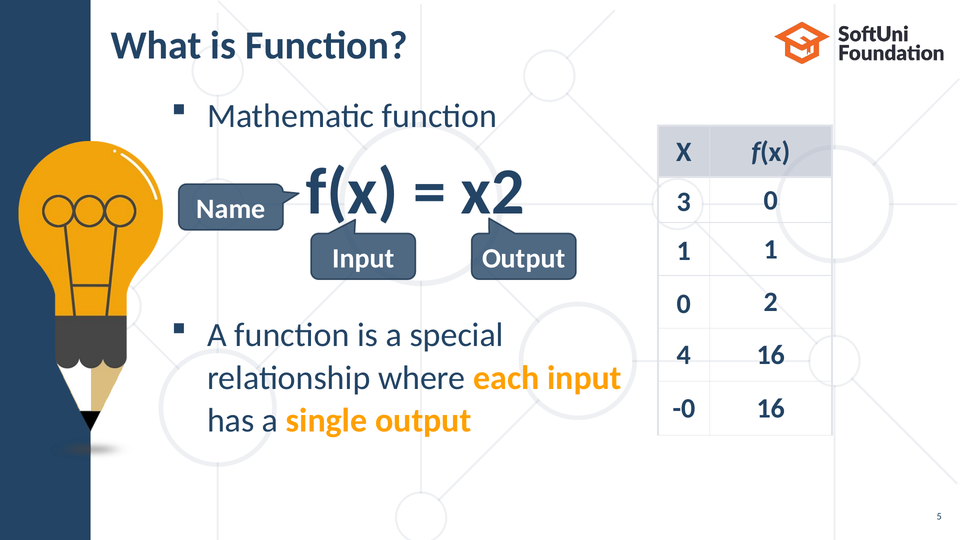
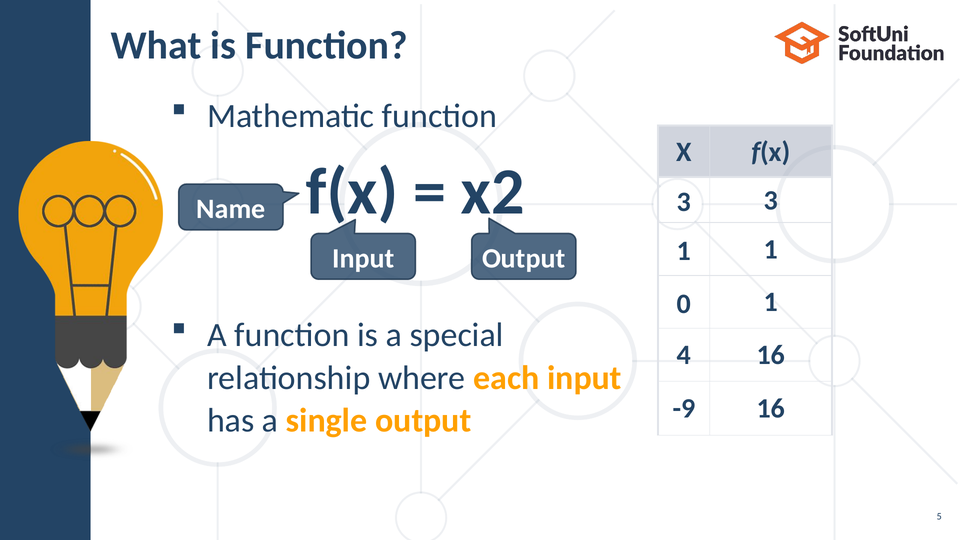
3 0: 0 -> 3
0 2: 2 -> 1
-0: -0 -> -9
